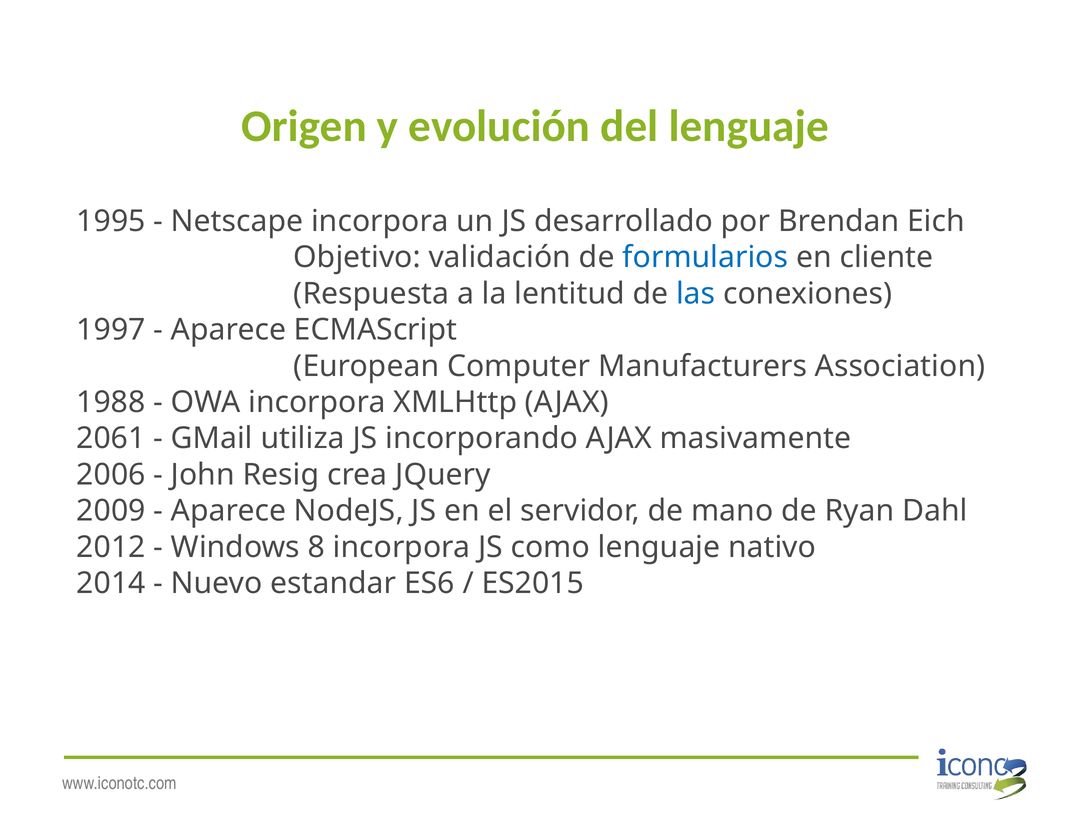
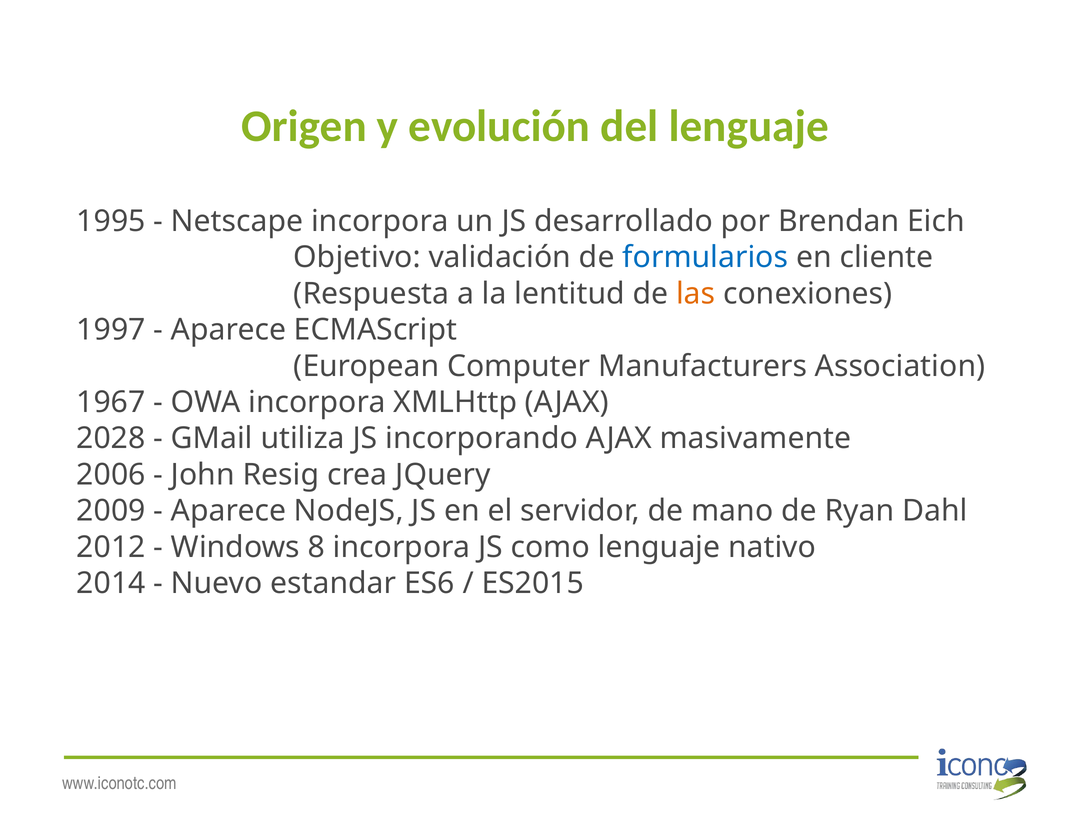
las colour: blue -> orange
1988: 1988 -> 1967
2061: 2061 -> 2028
